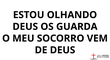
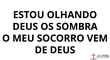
GUARDA: GUARDA -> SOMBRA
